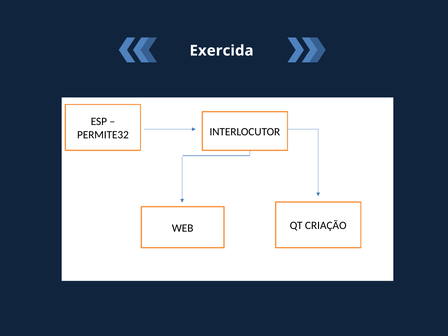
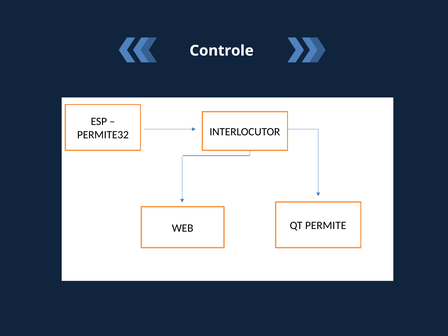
Exercida: Exercida -> Controle
CRIAÇÃO: CRIAÇÃO -> PERMITE
